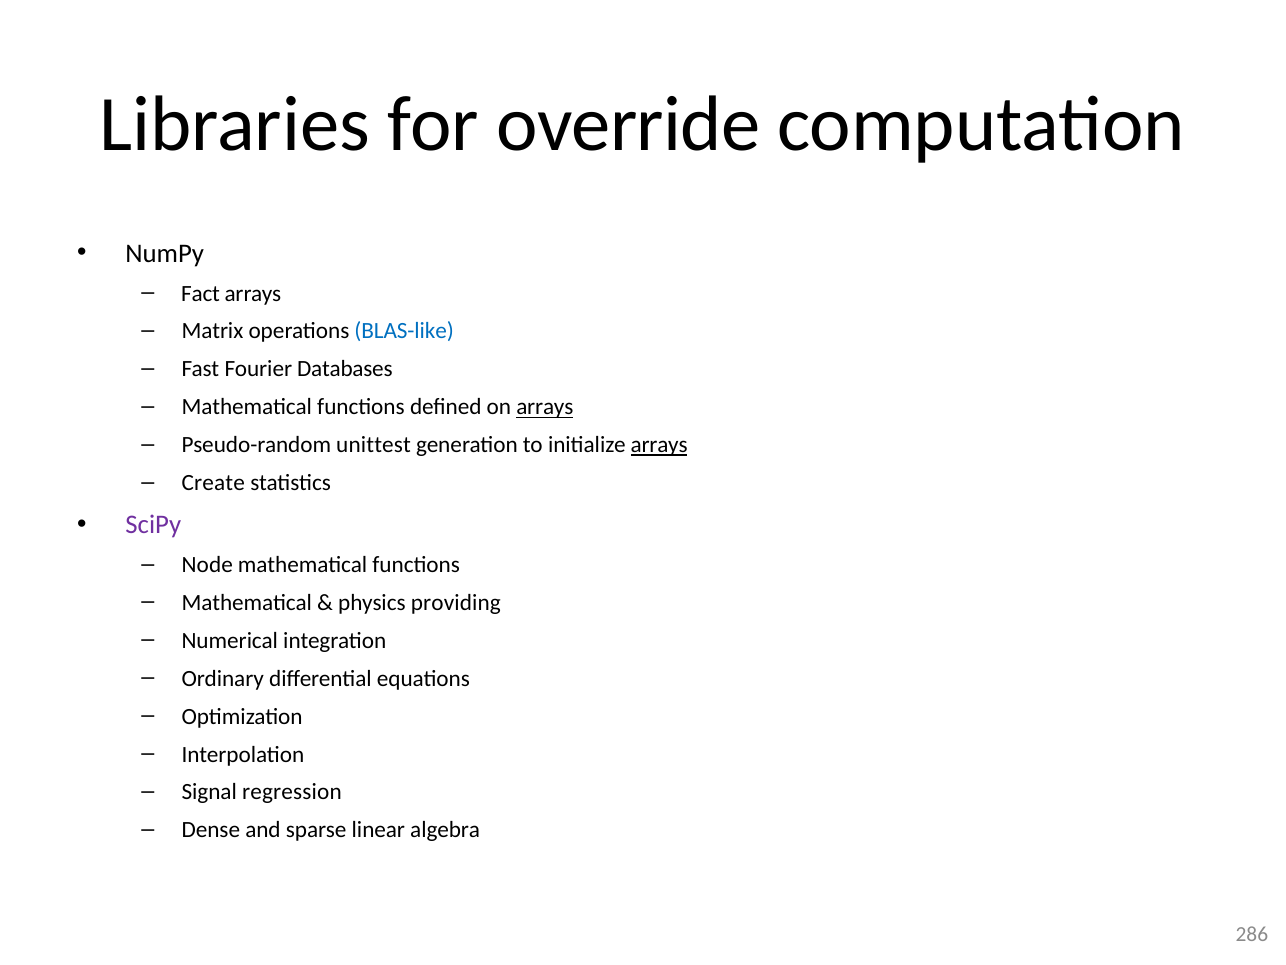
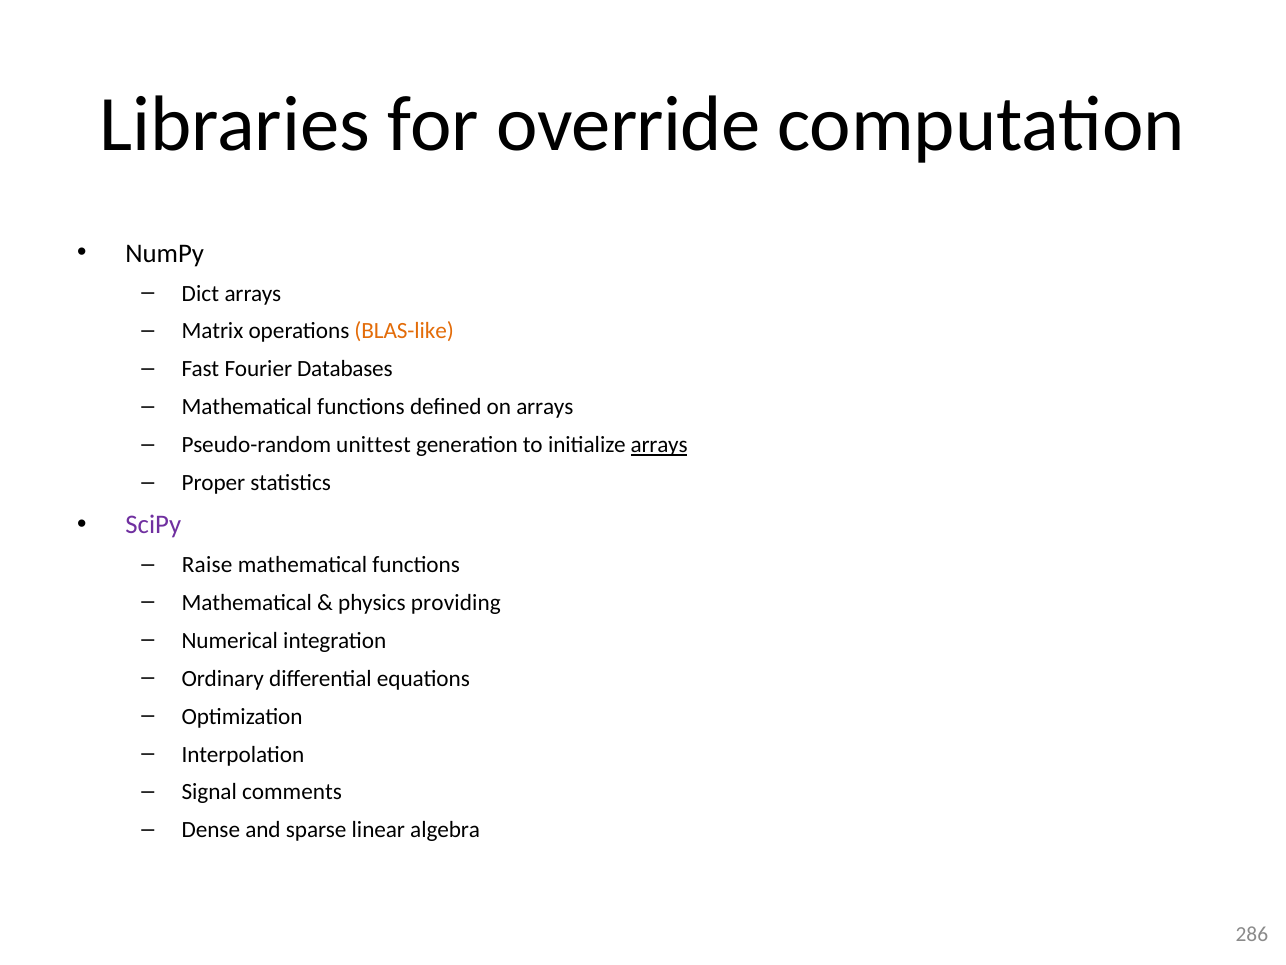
Fact: Fact -> Dict
BLAS-like colour: blue -> orange
arrays at (545, 407) underline: present -> none
Create: Create -> Proper
Node: Node -> Raise
regression: regression -> comments
